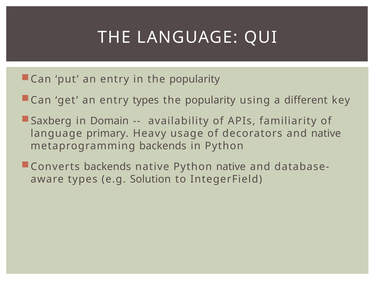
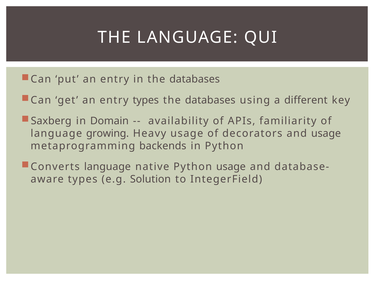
in the popularity: popularity -> databases
popularity at (210, 100): popularity -> databases
primary: primary -> growing
and native: native -> usage
Converts backends: backends -> language
Python native: native -> usage
